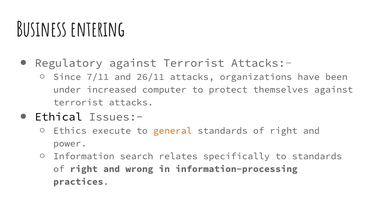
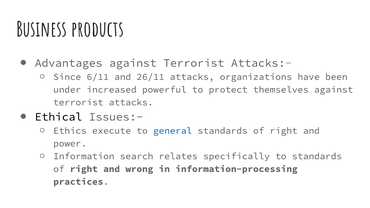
entering: entering -> products
Regulatory: Regulatory -> Advantages
7/11: 7/11 -> 6/11
computer: computer -> powerful
general colour: orange -> blue
